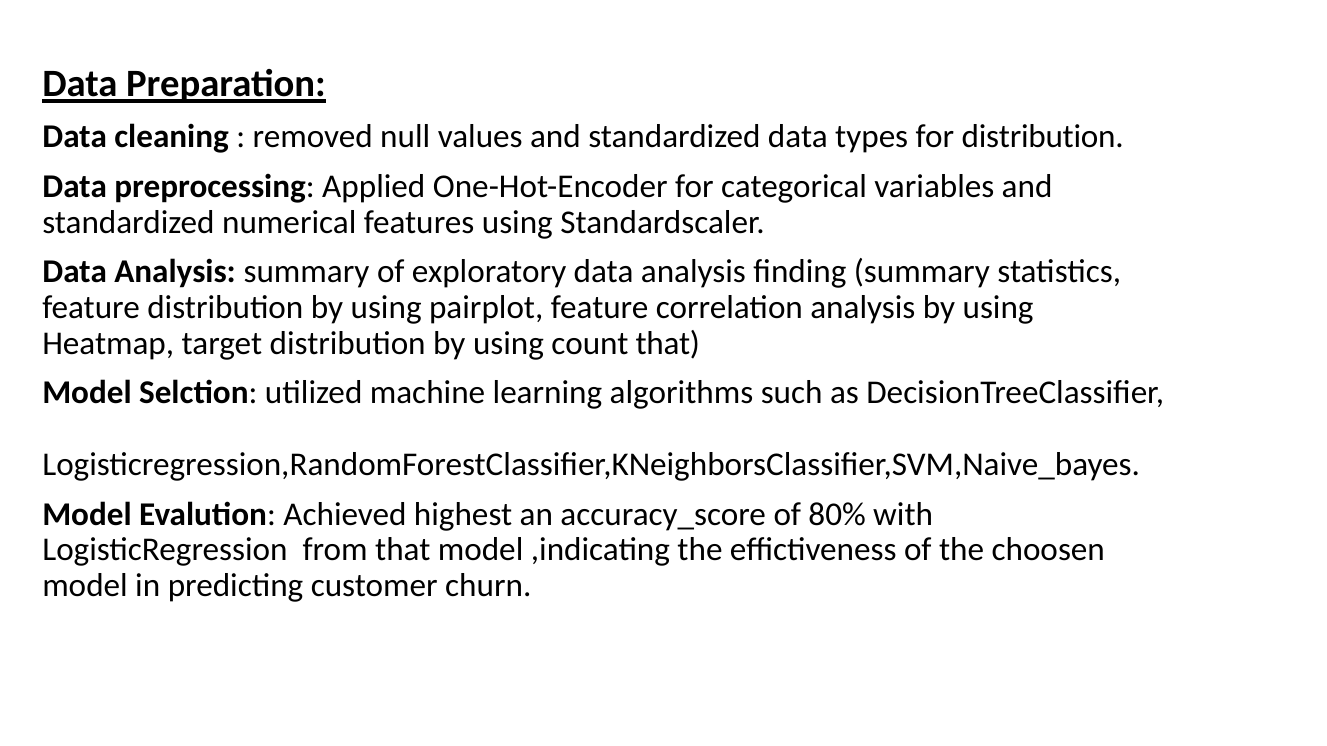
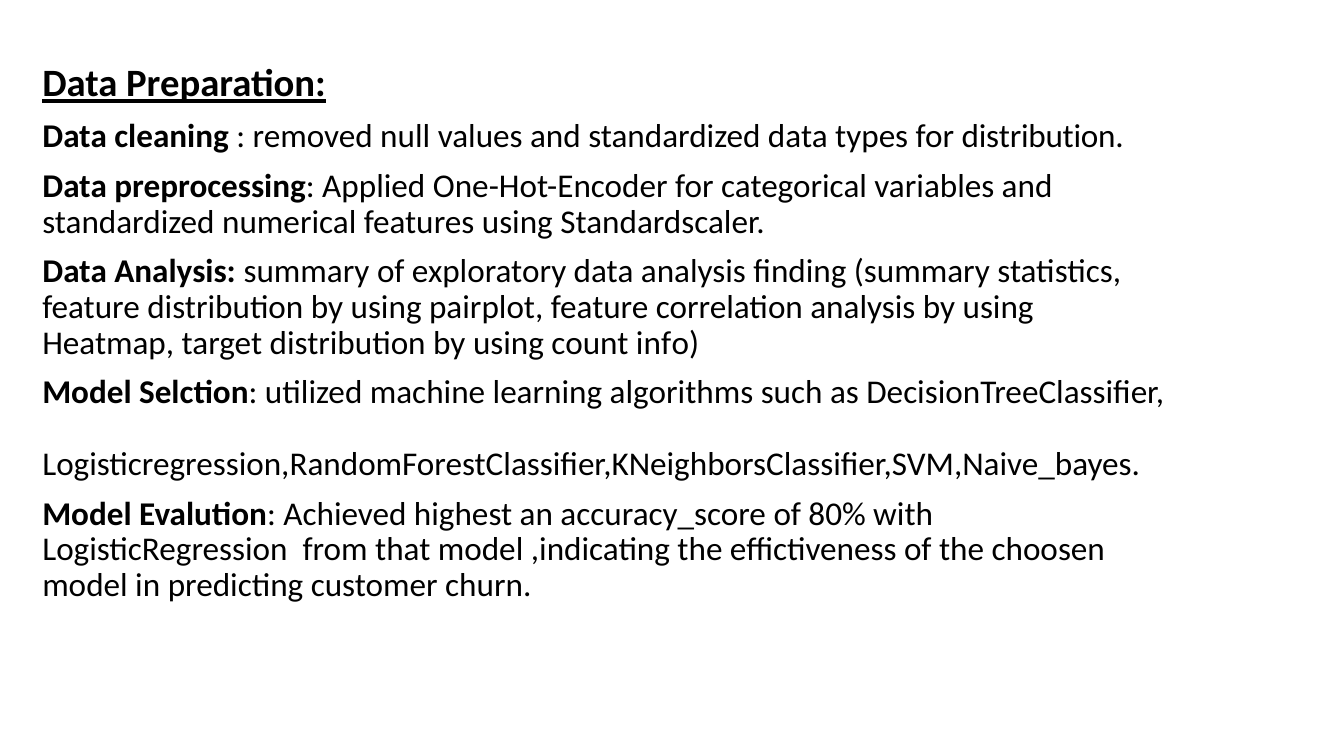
count that: that -> info
